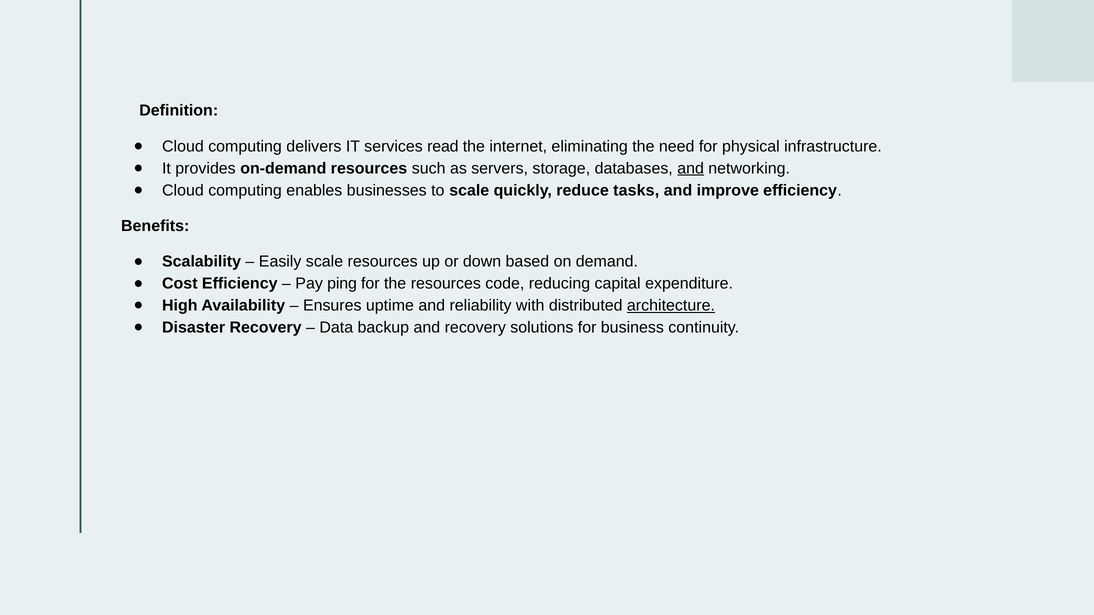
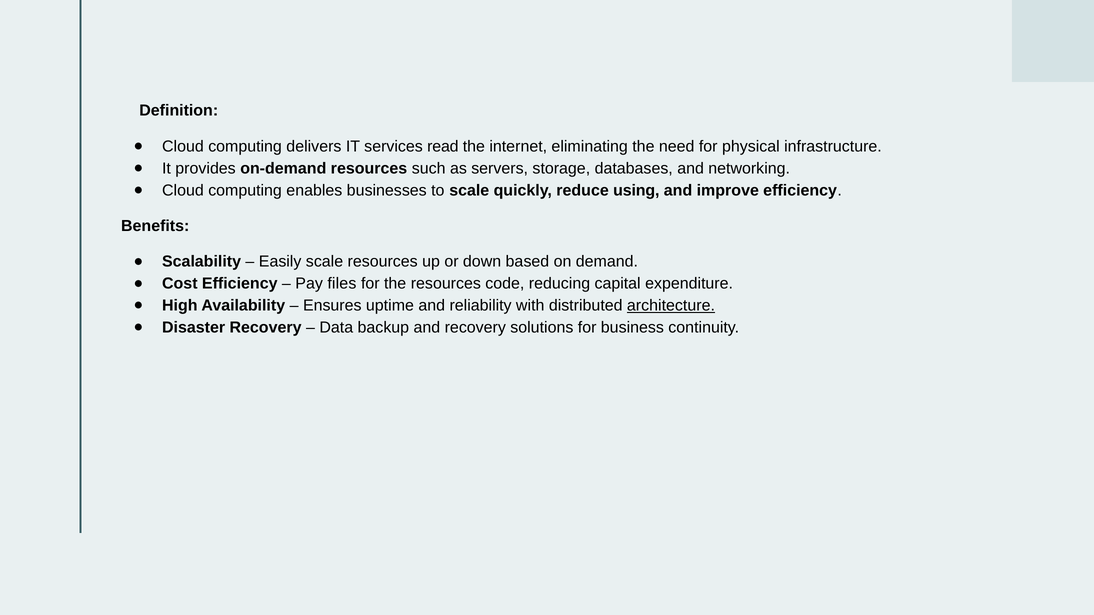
and at (691, 168) underline: present -> none
tasks: tasks -> using
ping: ping -> files
